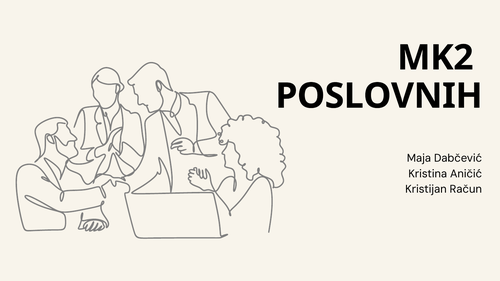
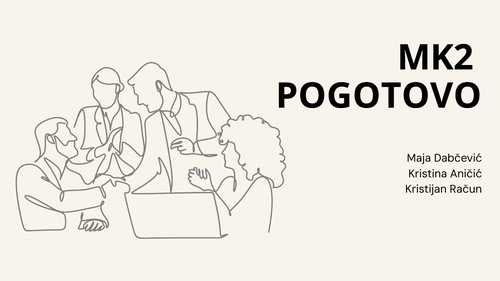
POSLOVNIH: POSLOVNIH -> POGOTOVO
